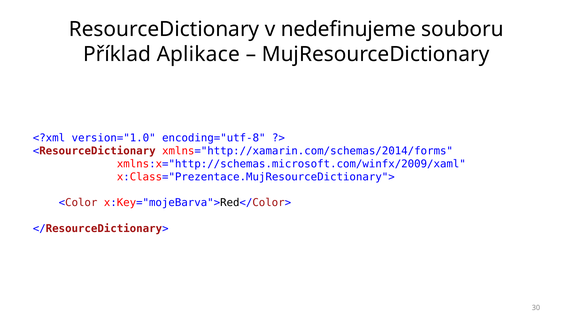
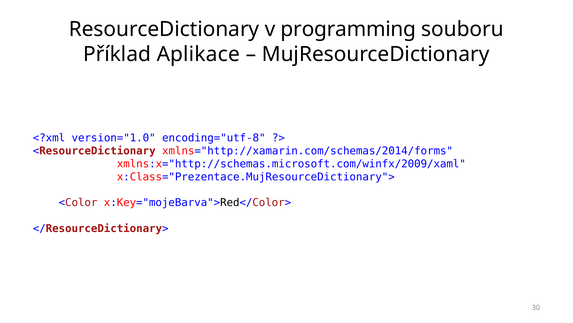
nedefinujeme: nedefinujeme -> programming
